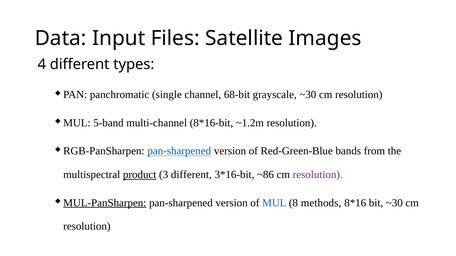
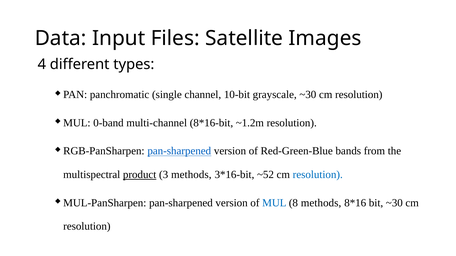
68-bit: 68-bit -> 10-bit
5-band: 5-band -> 0-band
3 different: different -> methods
~86: ~86 -> ~52
resolution at (318, 175) colour: purple -> blue
MUL-PanSharpen underline: present -> none
